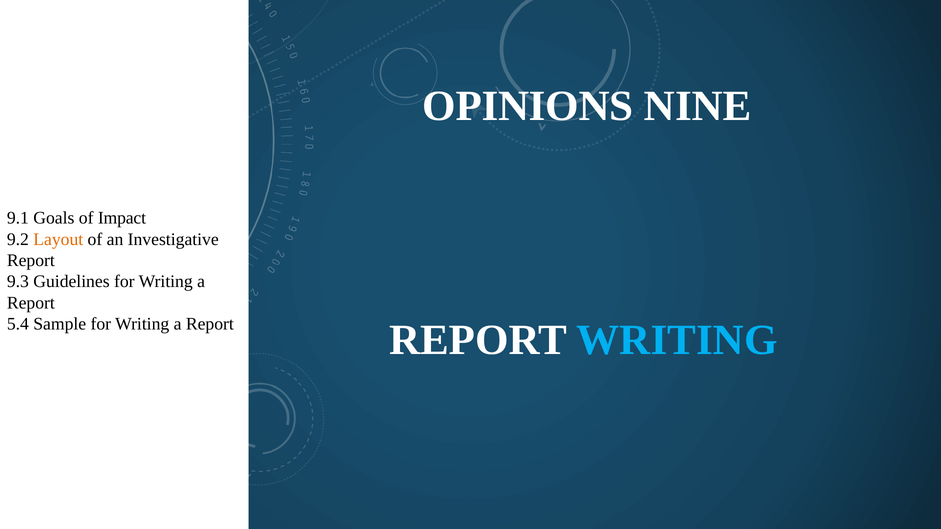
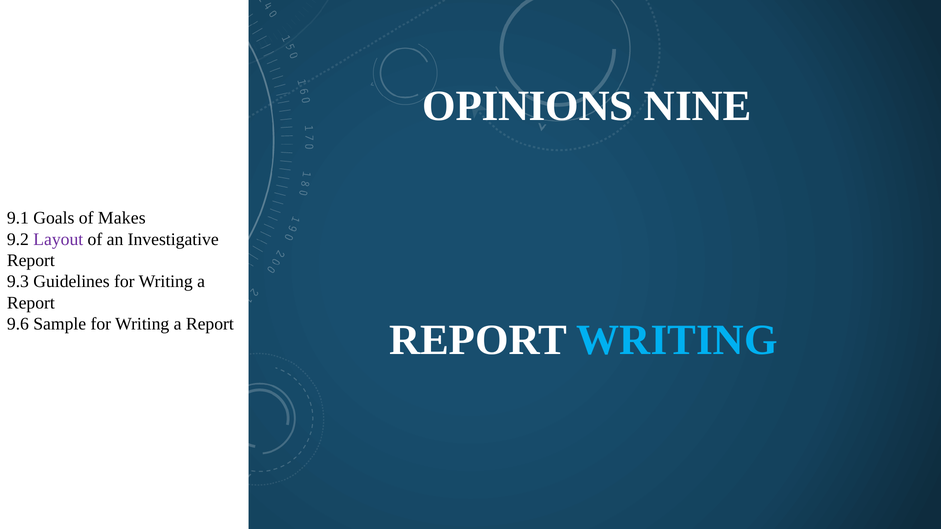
Impact: Impact -> Makes
Layout colour: orange -> purple
5.4: 5.4 -> 9.6
